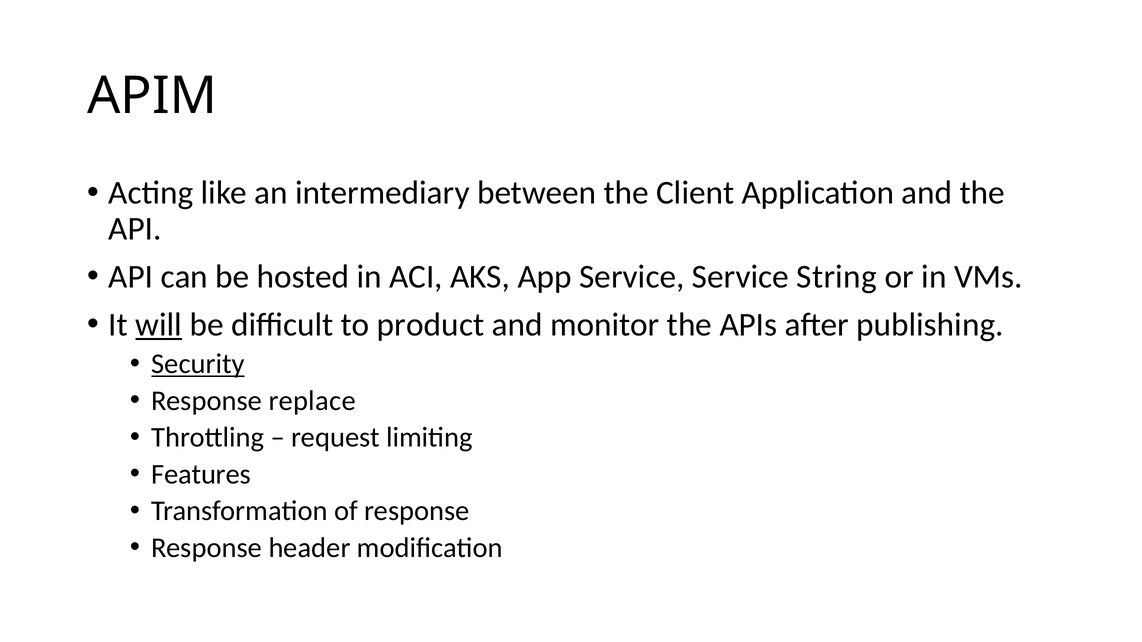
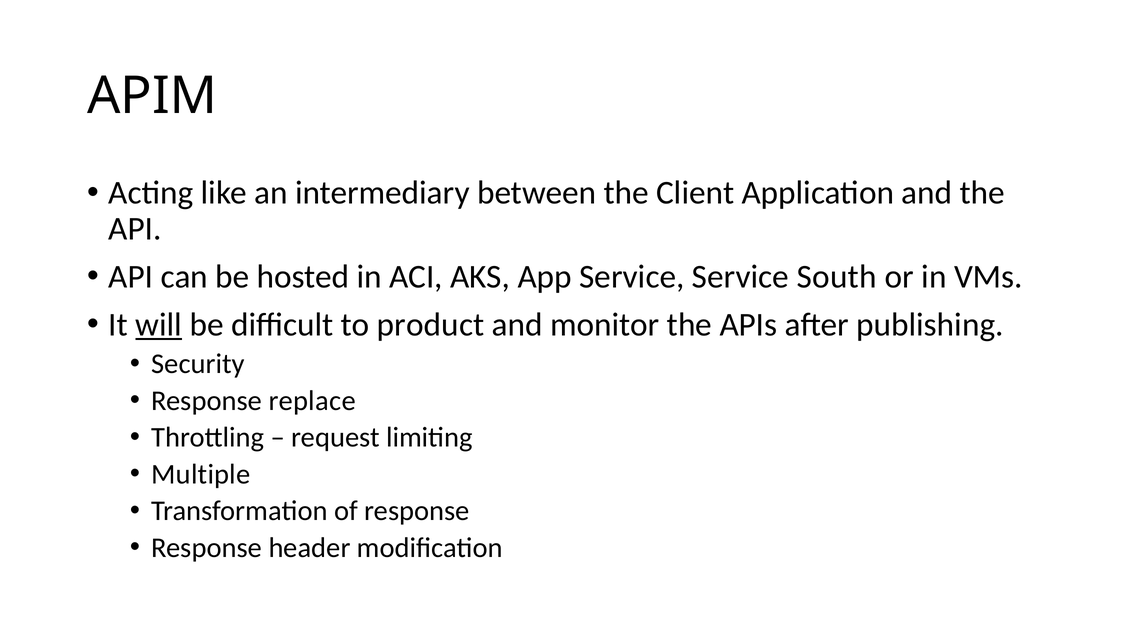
String: String -> South
Security underline: present -> none
Features: Features -> Multiple
